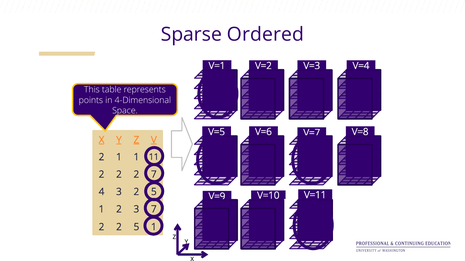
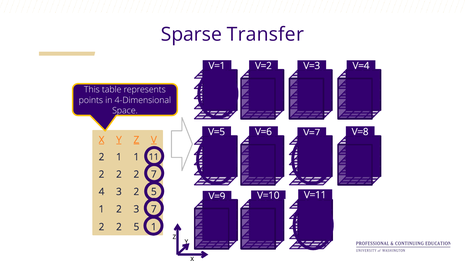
Ordered: Ordered -> Transfer
